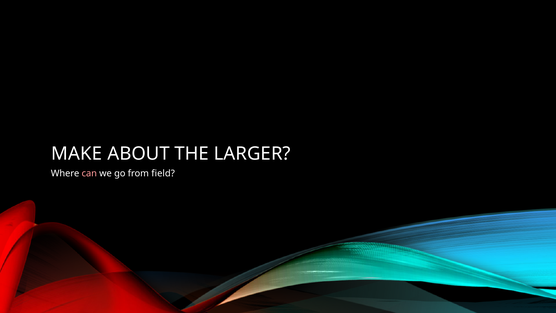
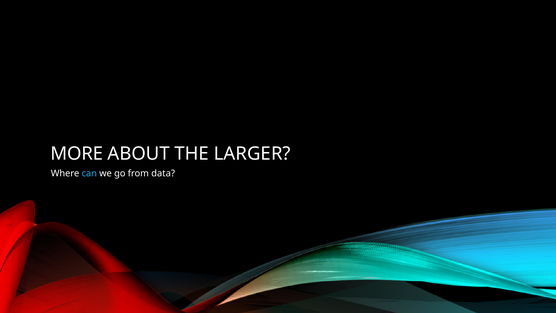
MAKE: MAKE -> MORE
can colour: pink -> light blue
field: field -> data
